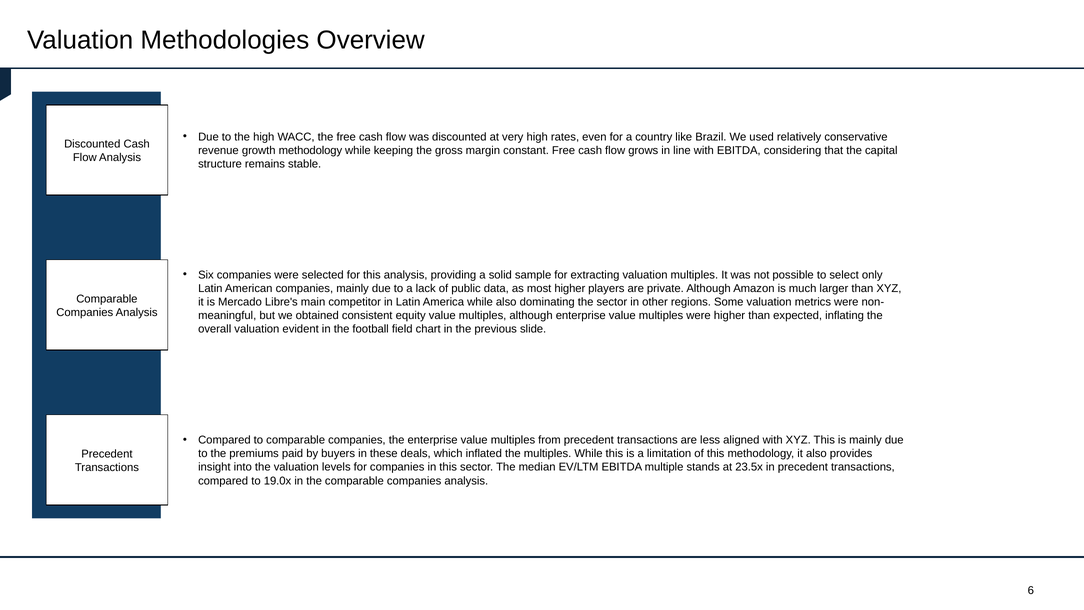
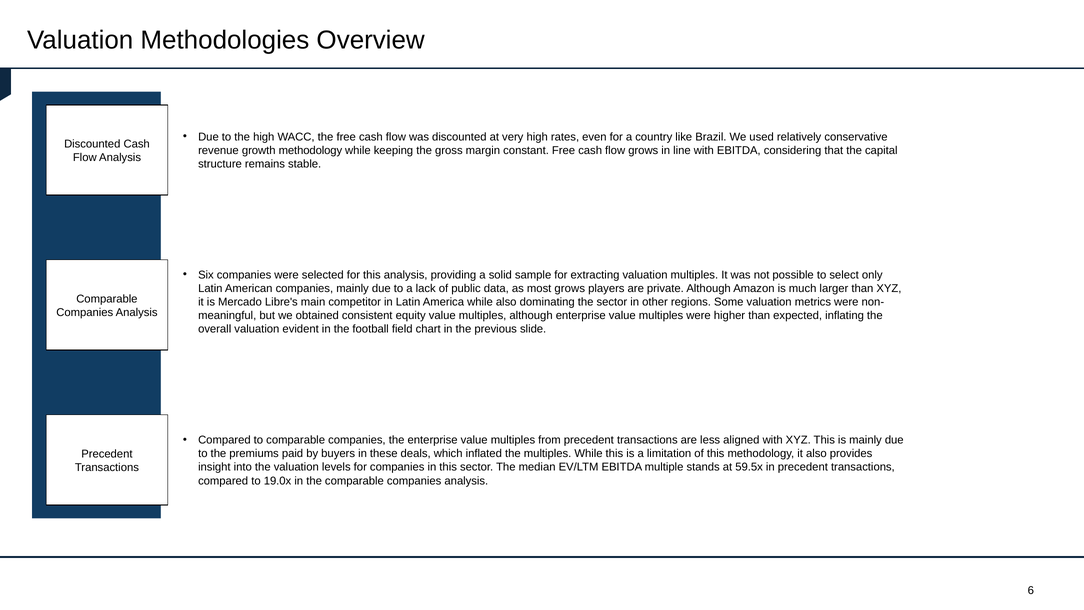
most higher: higher -> grows
23.5x: 23.5x -> 59.5x
